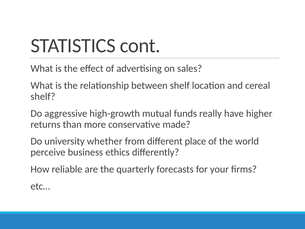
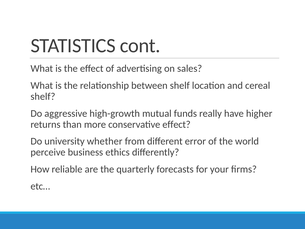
conservative made: made -> effect
place: place -> error
